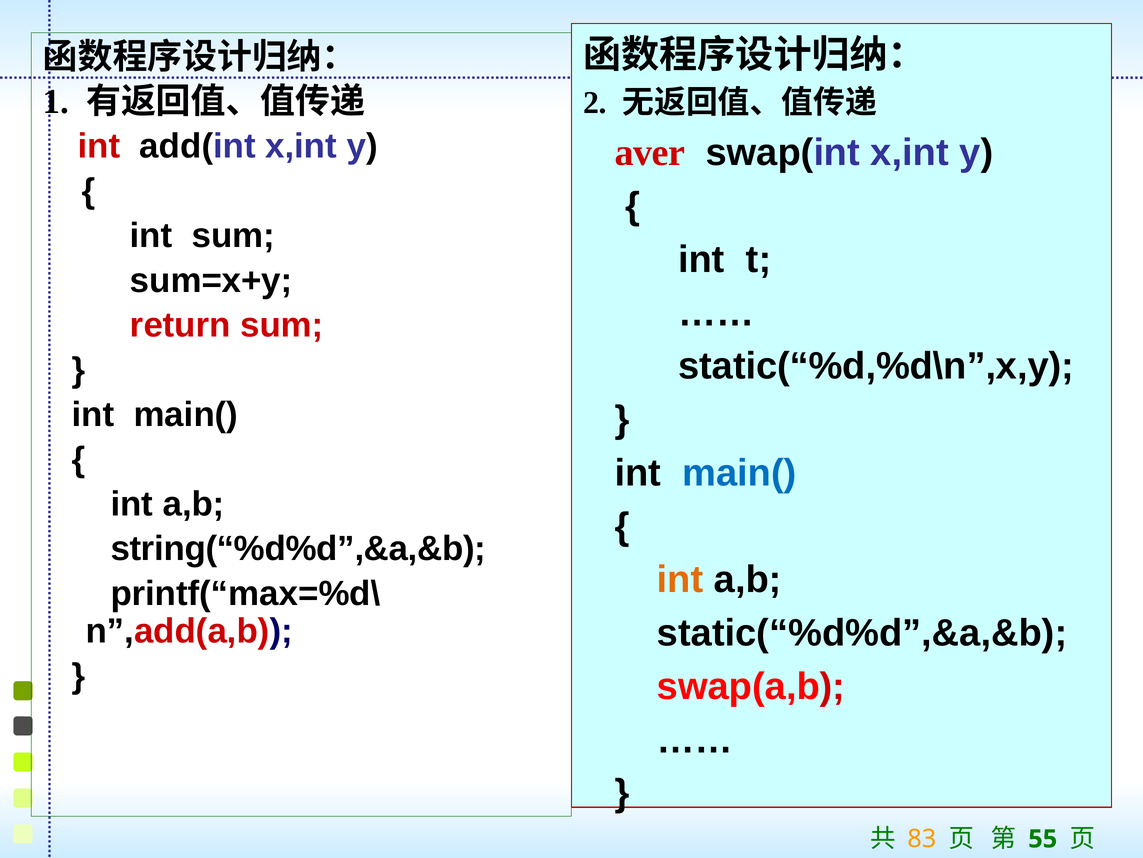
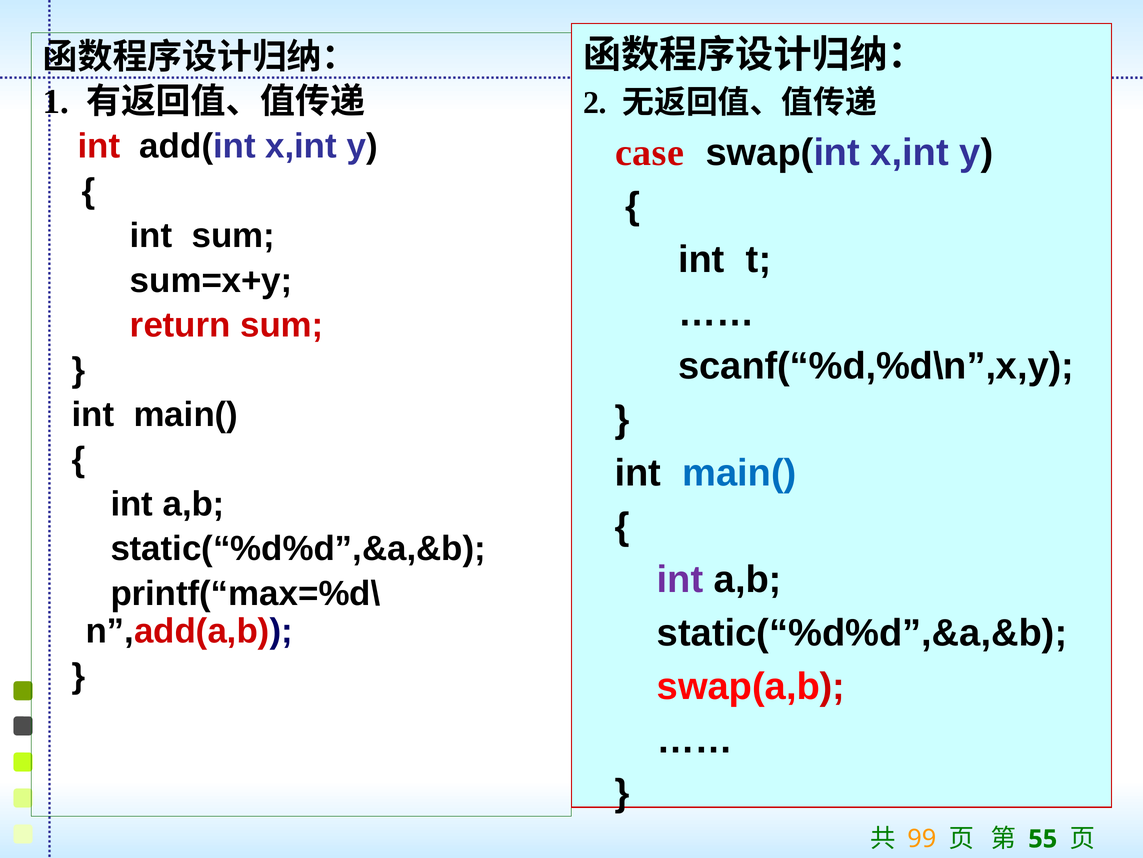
aver: aver -> case
static(“%d,%d\n”,x,y: static(“%d,%d\n”,x,y -> scanf(“%d,%d\n”,x,y
string(“%d%d”,&a,&b at (298, 548): string(“%d%d”,&a,&b -> static(“%d%d”,&a,&b
int at (680, 579) colour: orange -> purple
83: 83 -> 99
